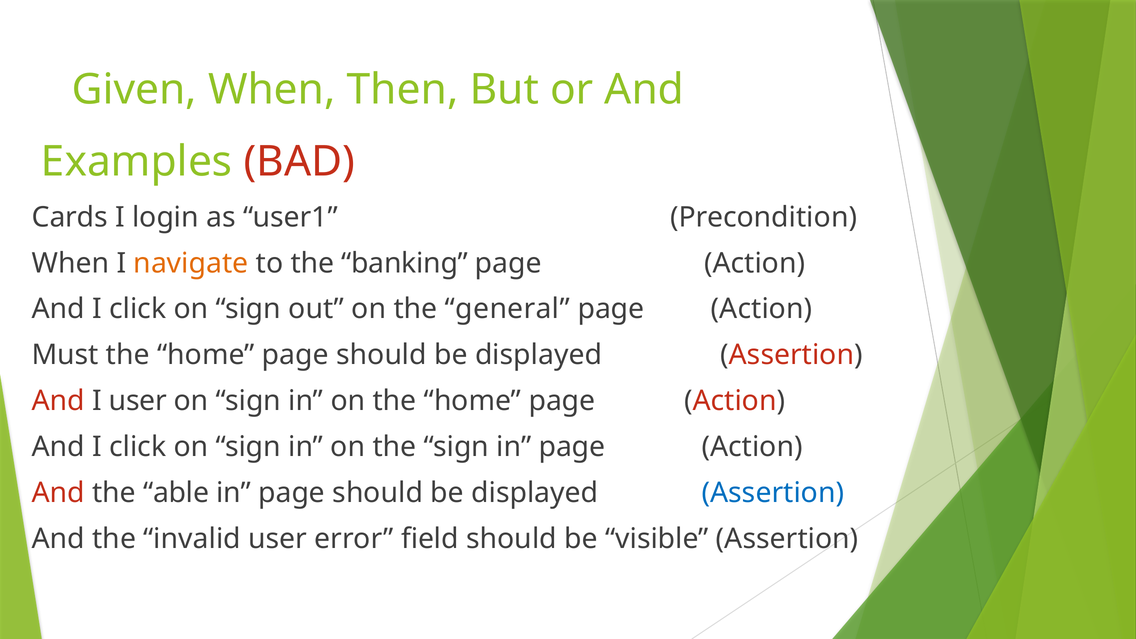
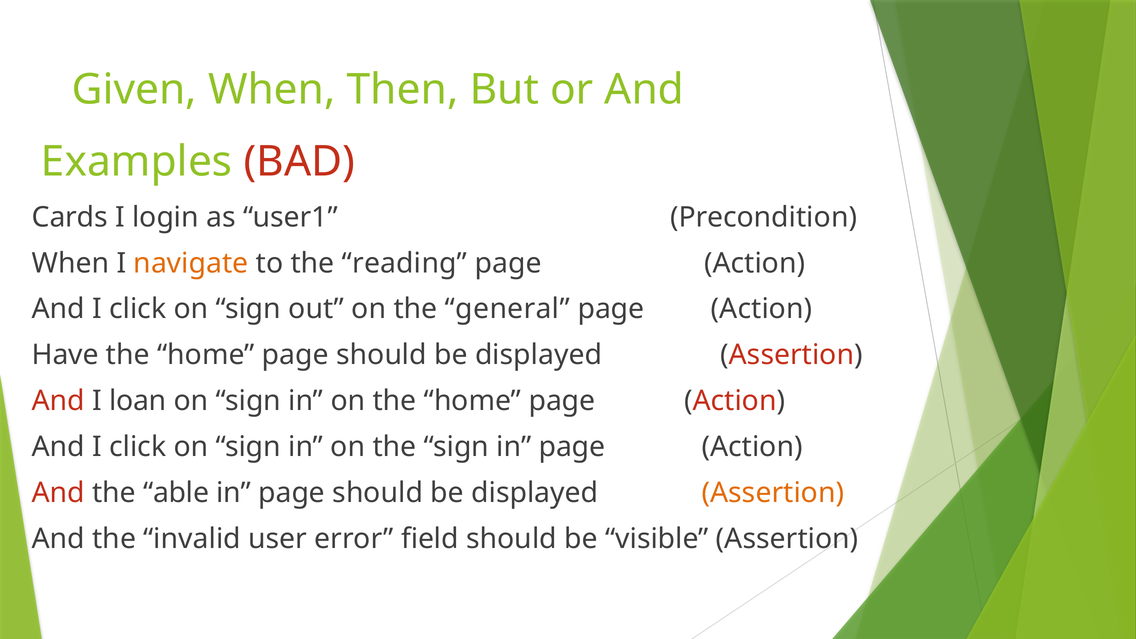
banking: banking -> reading
Must: Must -> Have
I user: user -> loan
Assertion at (773, 493) colour: blue -> orange
